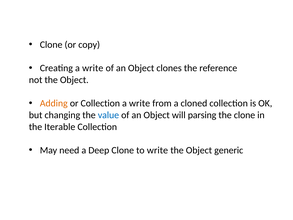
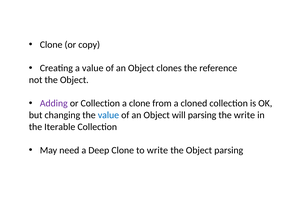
Creating a write: write -> value
Adding colour: orange -> purple
write at (140, 103): write -> clone
the clone: clone -> write
Object generic: generic -> parsing
